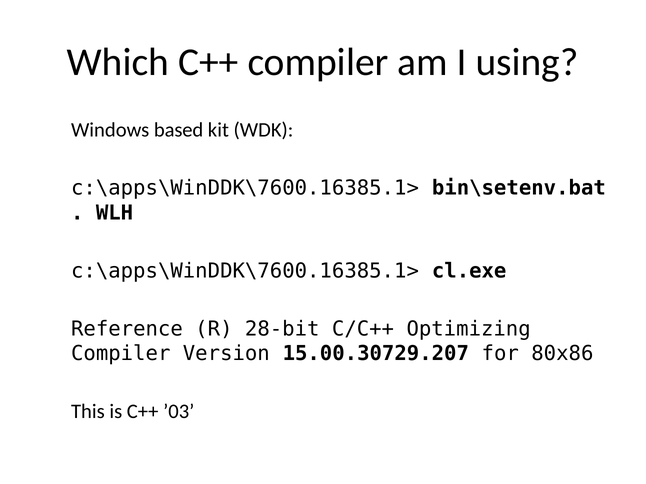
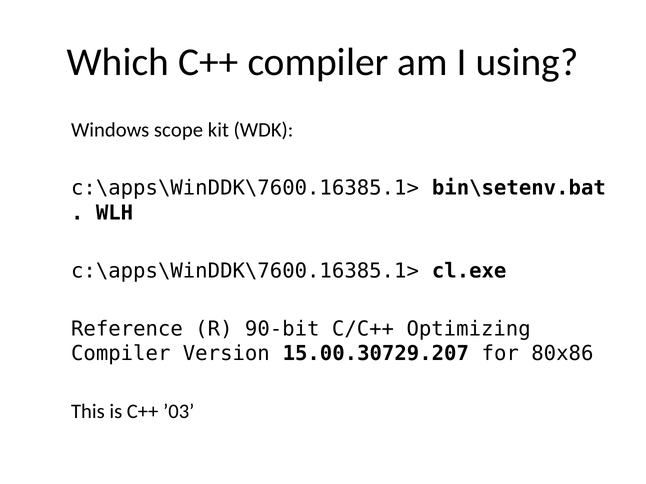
based: based -> scope
28-bit: 28-bit -> 90-bit
